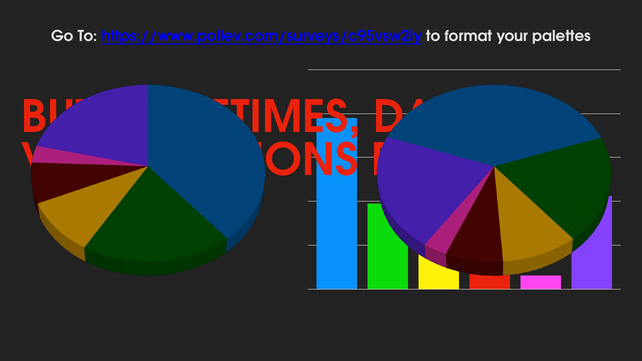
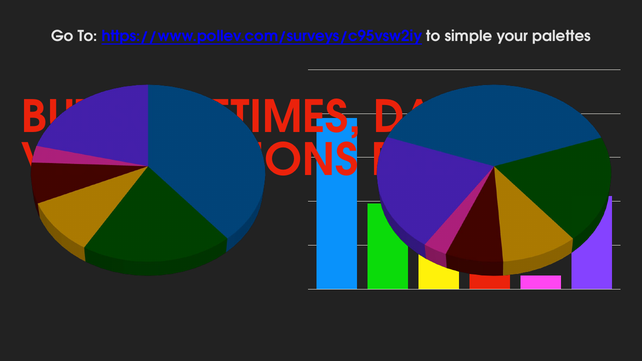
format: format -> simple
